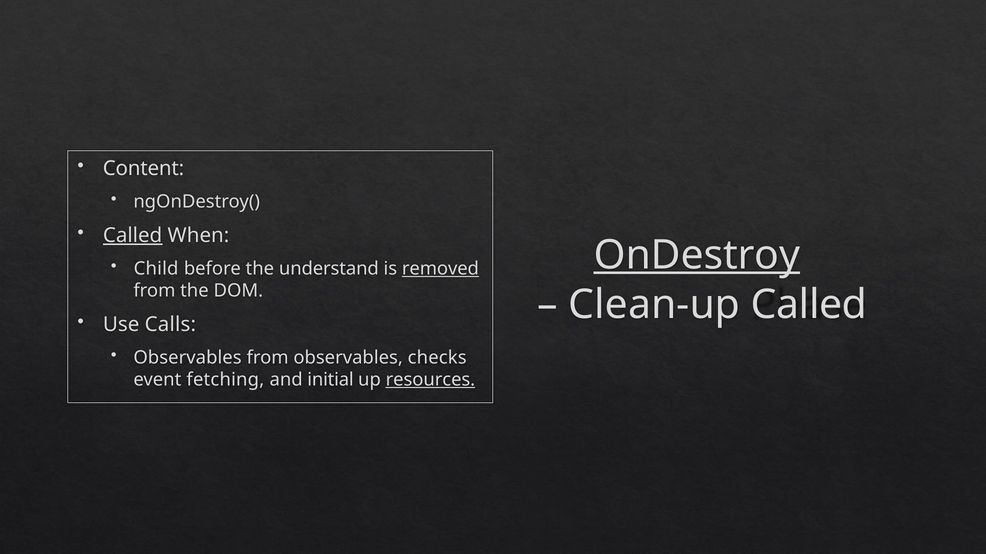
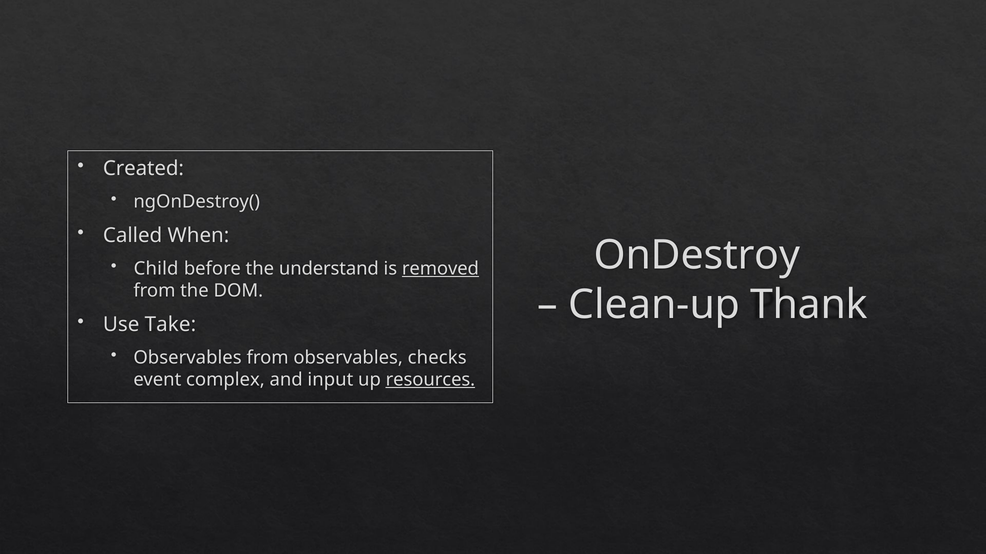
Content: Content -> Created
Called at (133, 236) underline: present -> none
OnDestroy underline: present -> none
Clean-up Called: Called -> Thank
Calls: Calls -> Take
fetching: fetching -> complex
initial: initial -> input
